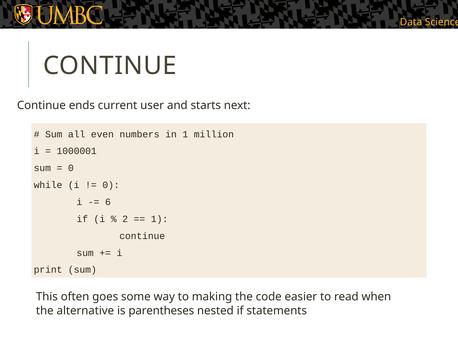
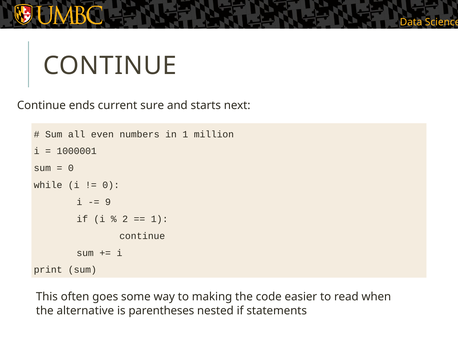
user: user -> sure
6: 6 -> 9
